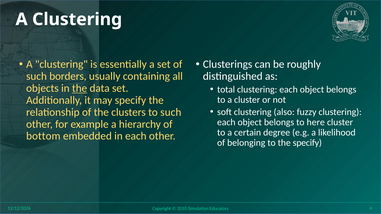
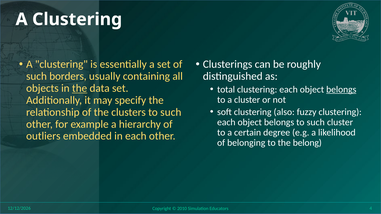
belongs at (341, 90) underline: none -> present
belongs to here: here -> such
bottom: bottom -> outliers
the specify: specify -> belong
